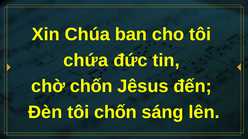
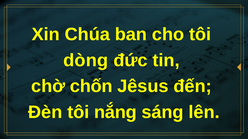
chứa: chứa -> dòng
tôi chốn: chốn -> nắng
